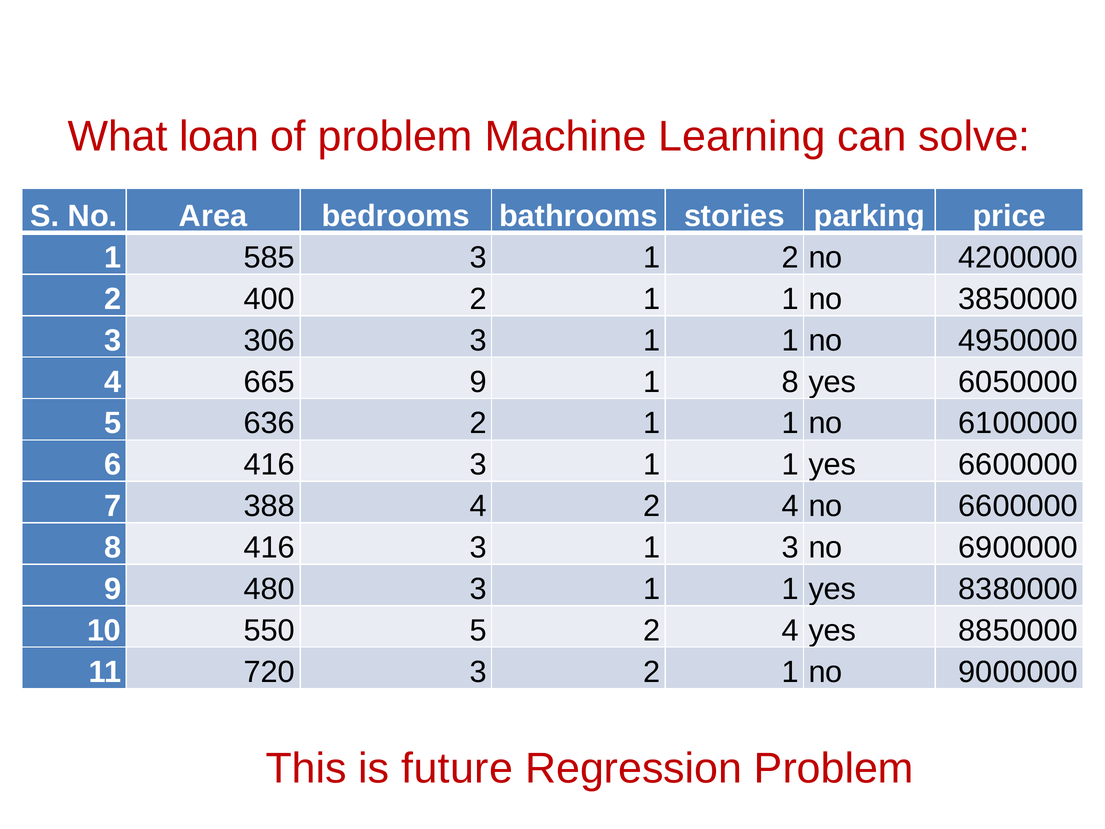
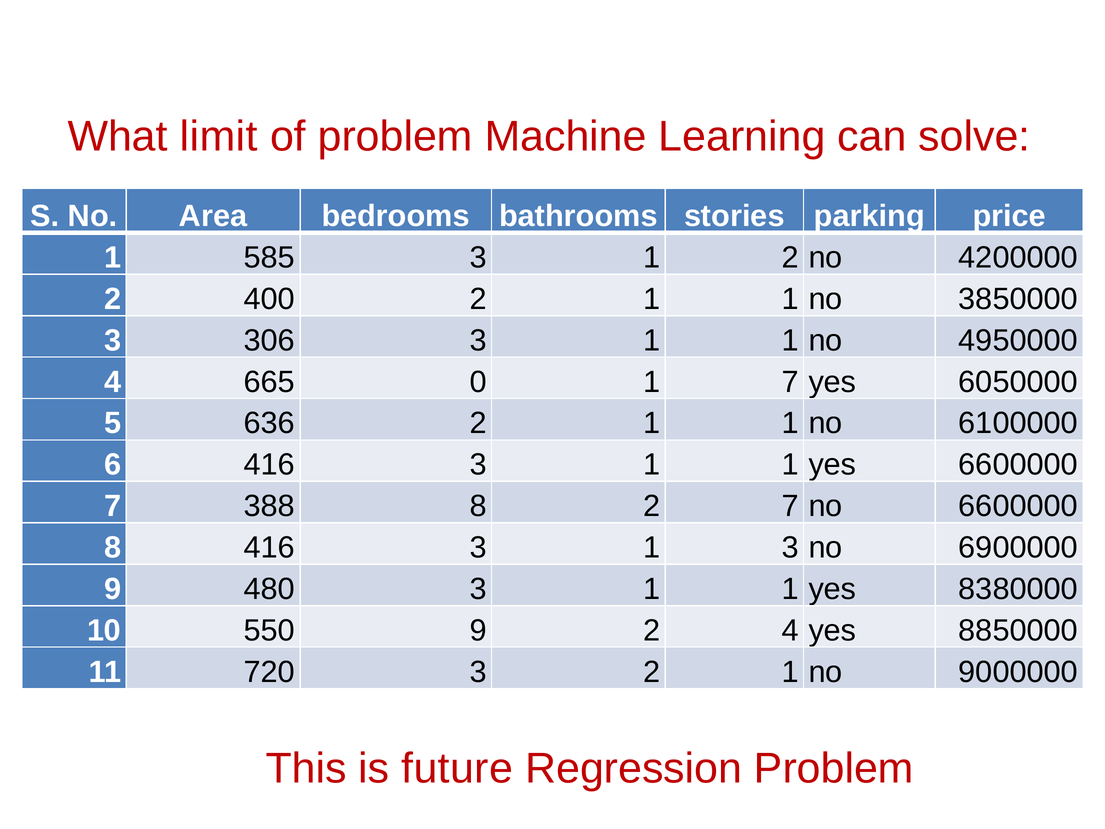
loan: loan -> limit
665 9: 9 -> 0
1 8: 8 -> 7
388 4: 4 -> 8
4 at (790, 506): 4 -> 7
550 5: 5 -> 9
